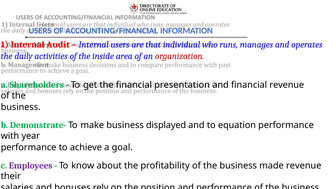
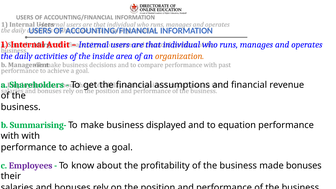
organization colour: red -> orange
presentation: presentation -> assumptions
Demonstrate-: Demonstrate- -> Summarising-
with year: year -> with
made revenue: revenue -> bonuses
